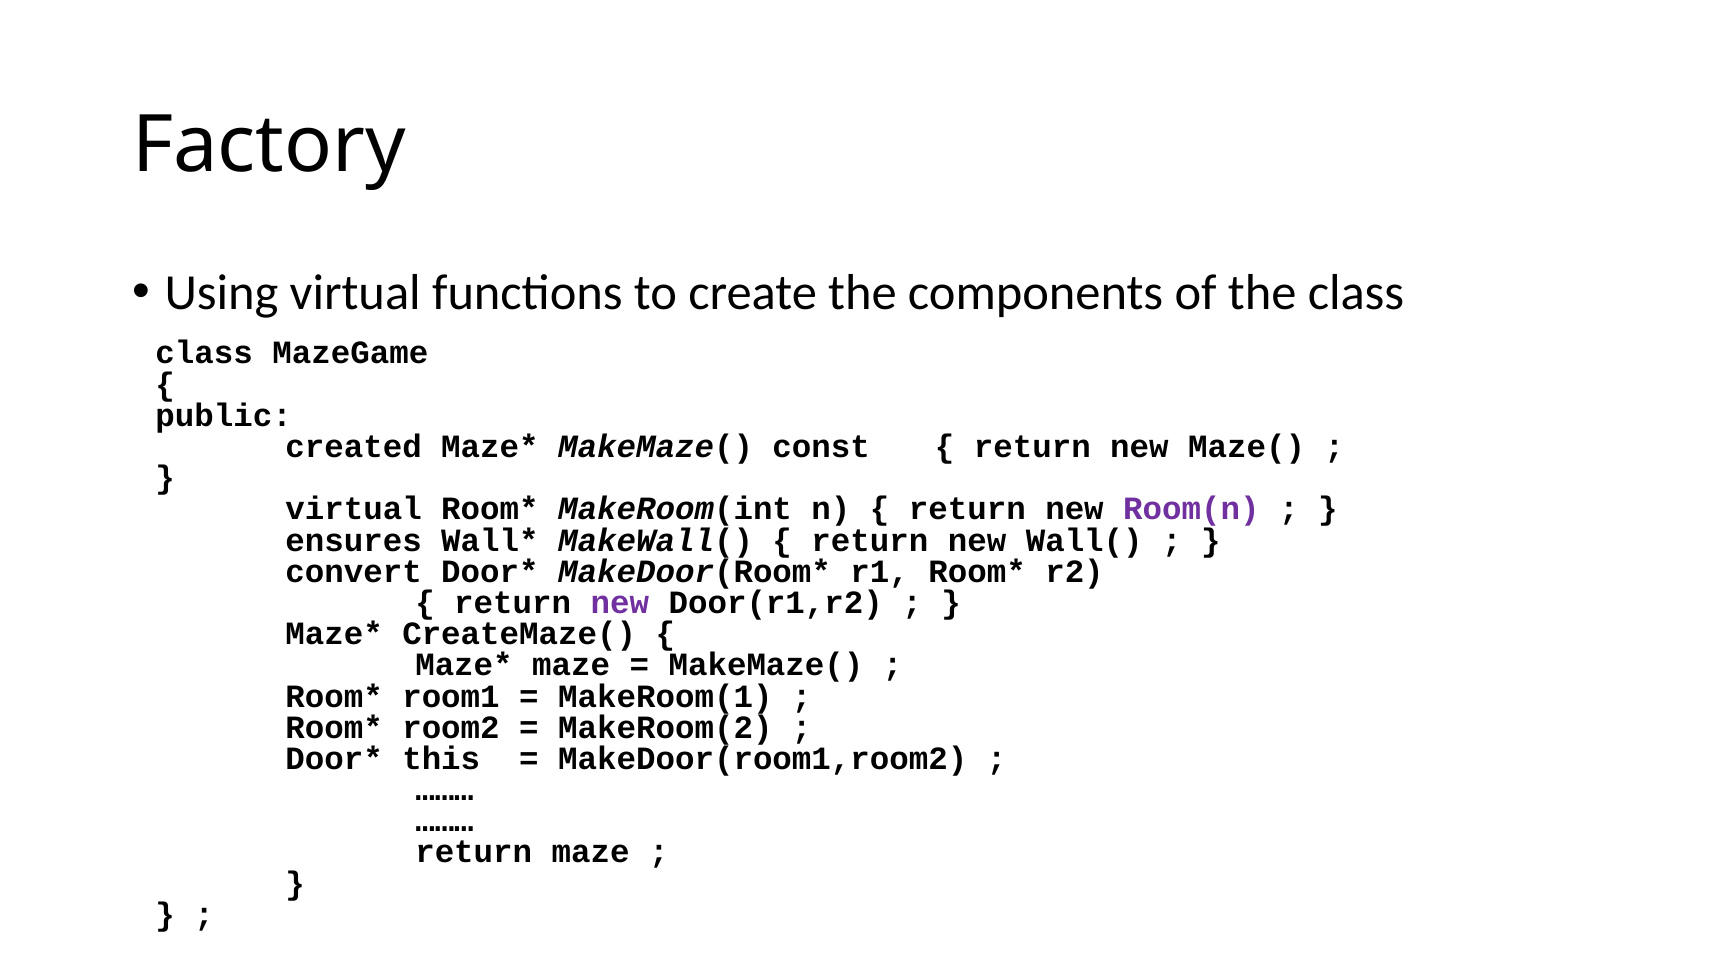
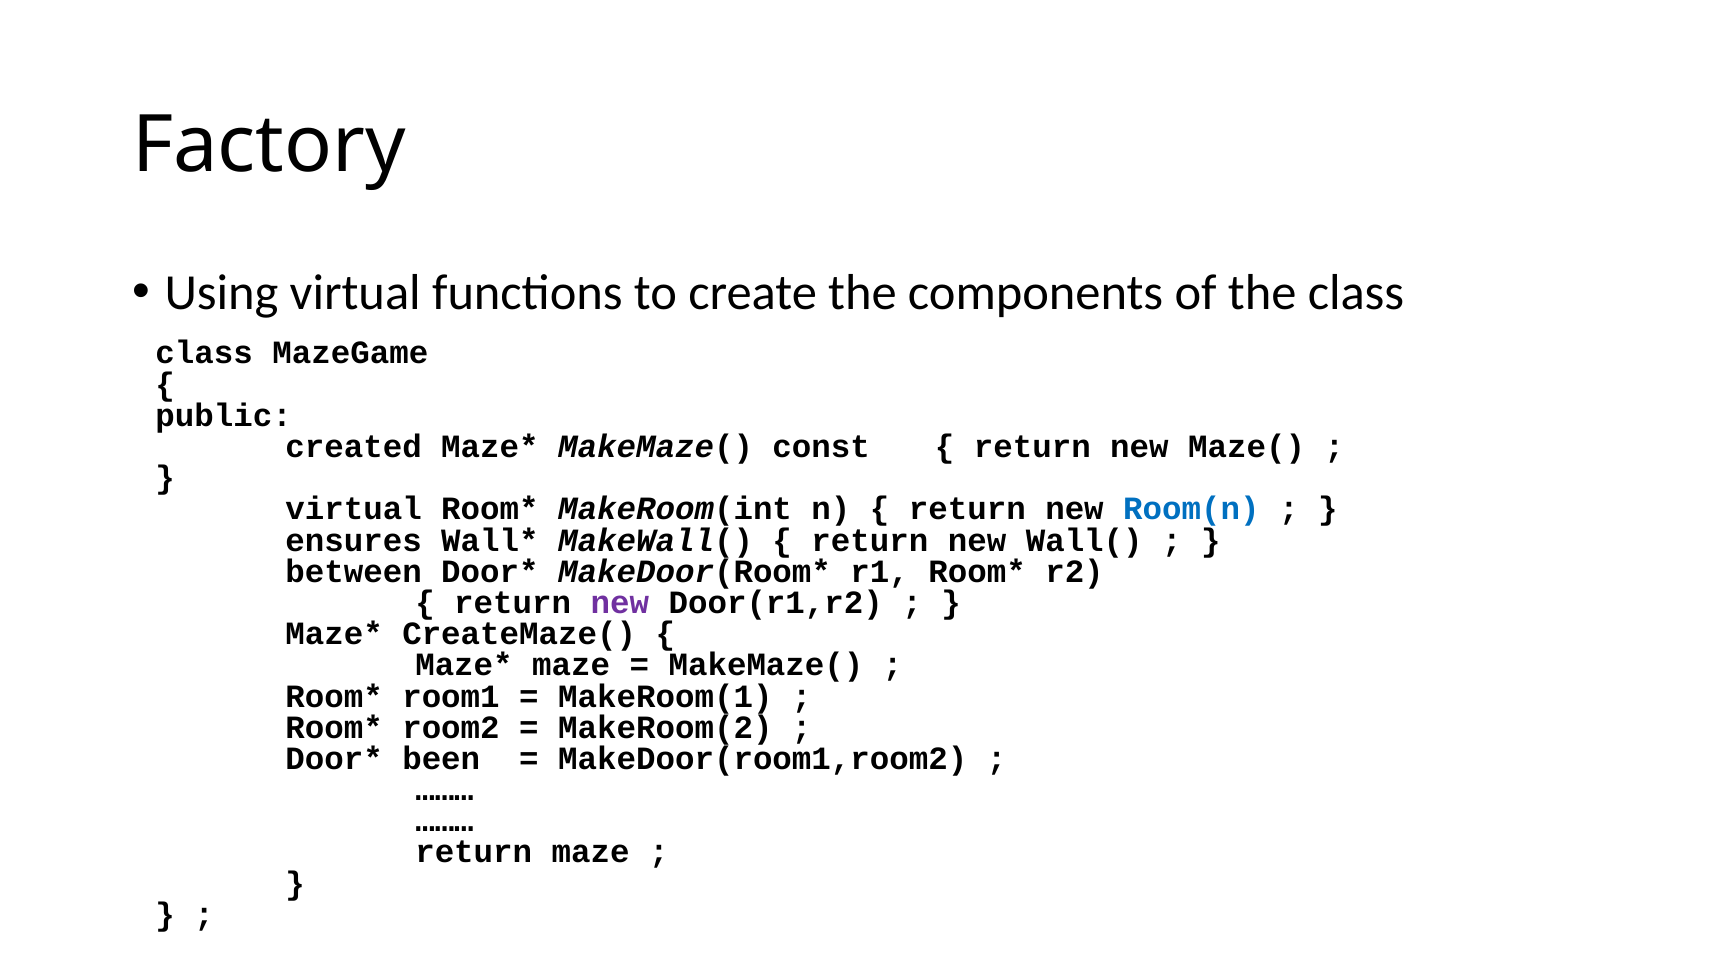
Room(n colour: purple -> blue
convert: convert -> between
this: this -> been
